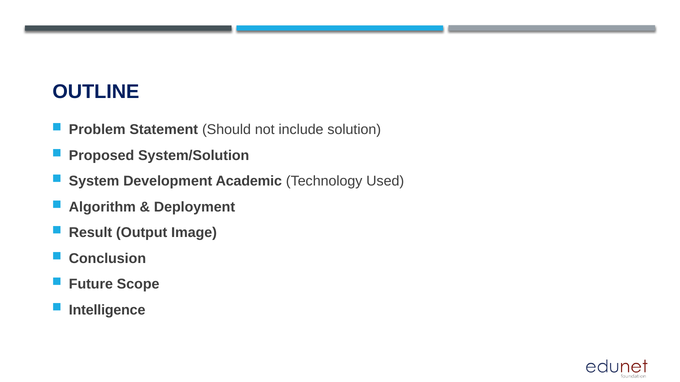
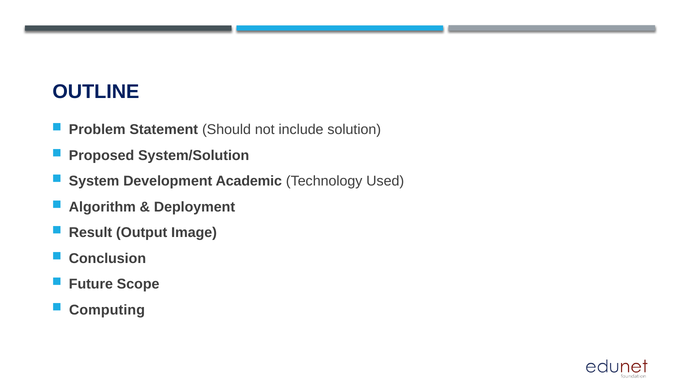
Intelligence: Intelligence -> Computing
